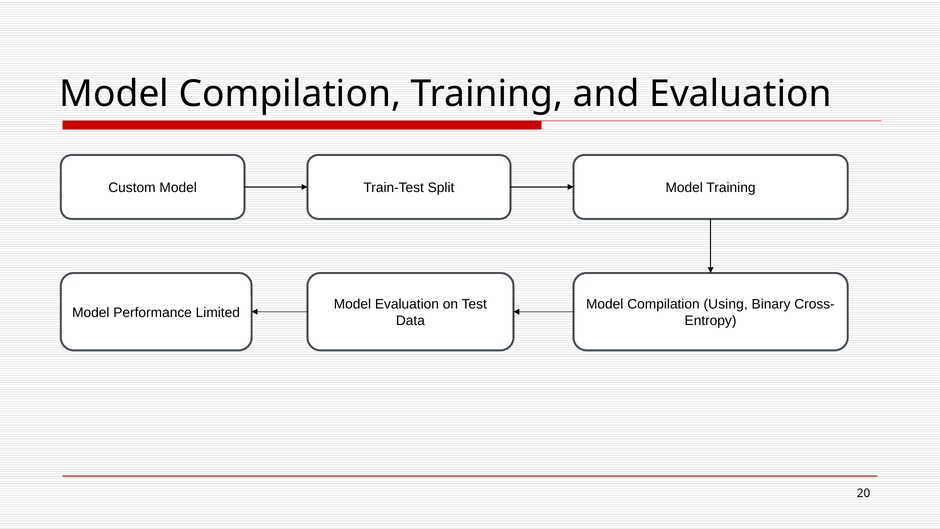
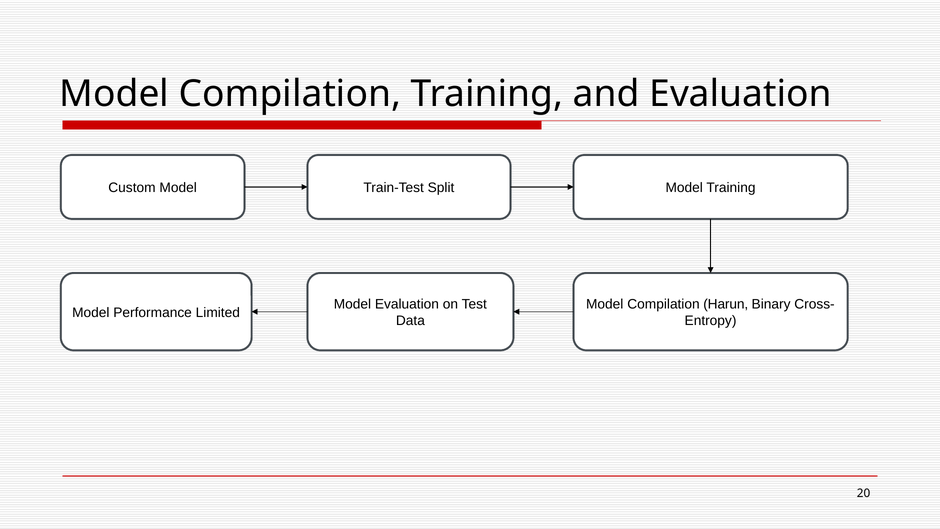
Using: Using -> Harun
